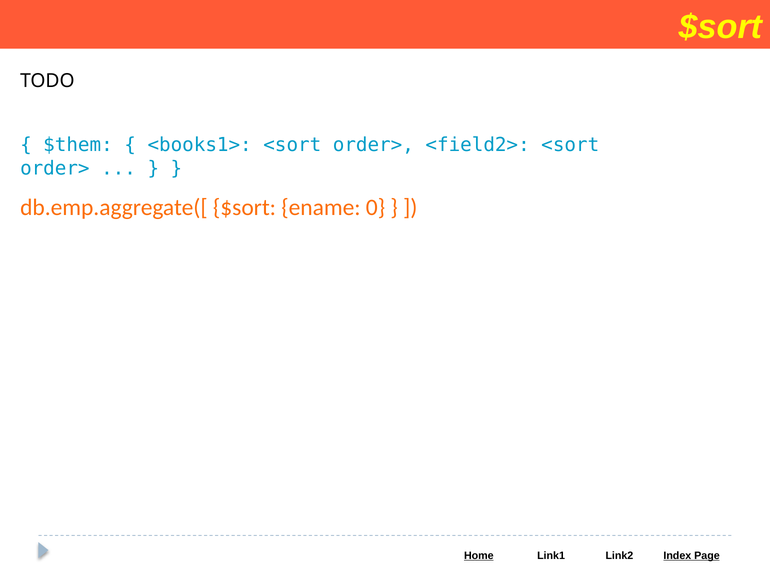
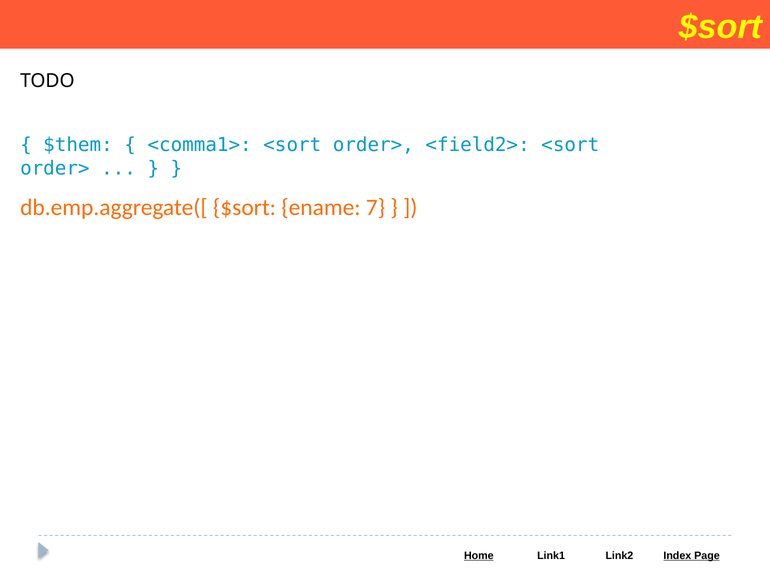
<books1>: <books1> -> <comma1>
0: 0 -> 7
